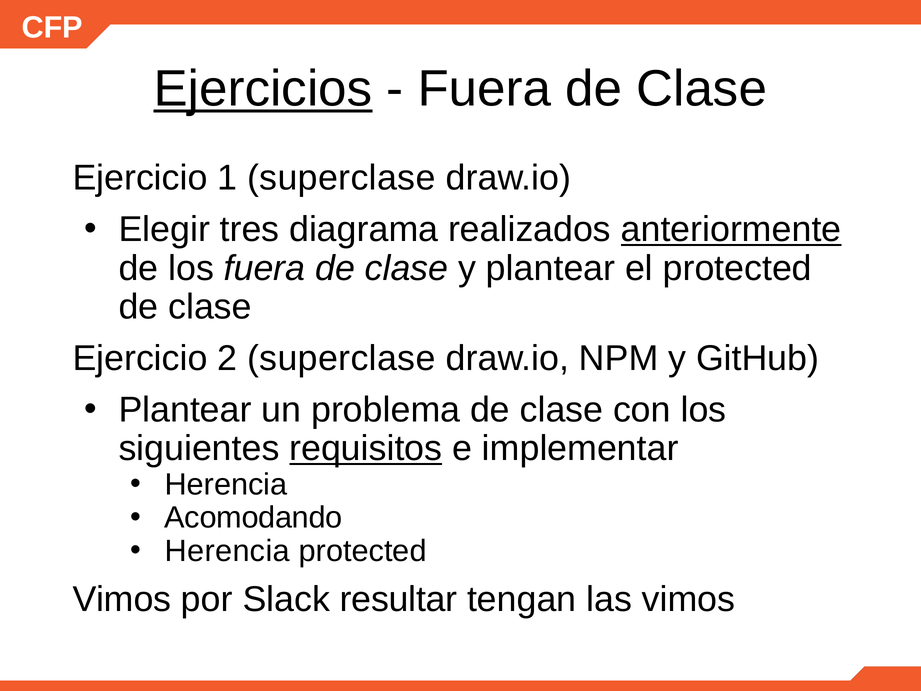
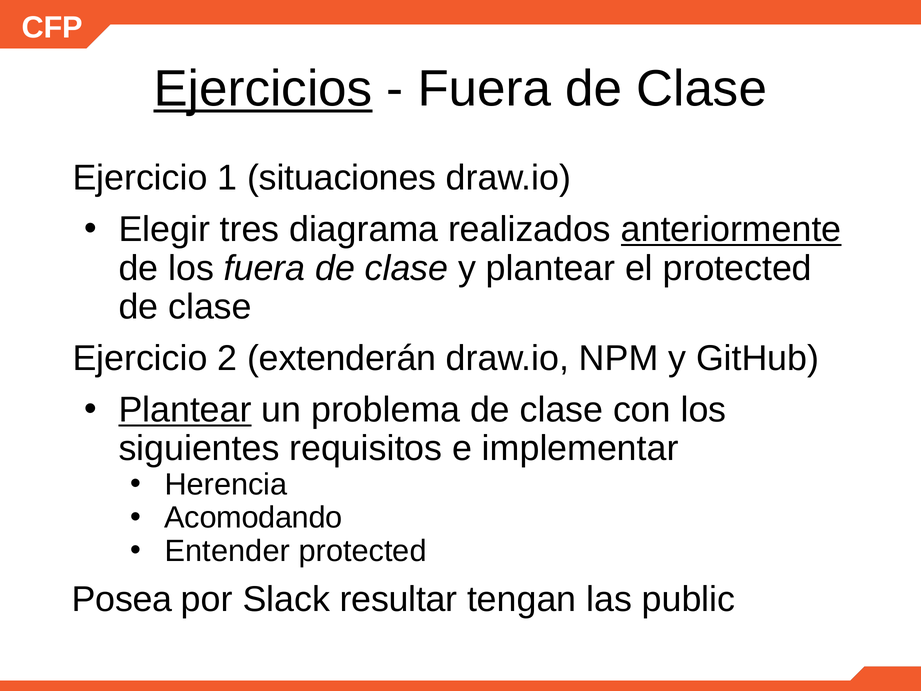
1 superclase: superclase -> situaciones
2 superclase: superclase -> extenderán
Plantear at (185, 410) underline: none -> present
requisitos underline: present -> none
Herencia at (227, 551): Herencia -> Entender
Vimos at (122, 599): Vimos -> Posea
las vimos: vimos -> public
